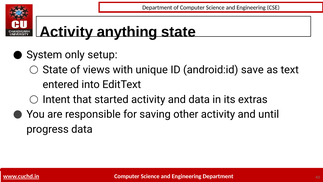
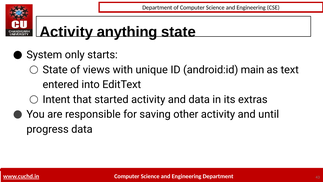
setup: setup -> starts
save: save -> main
